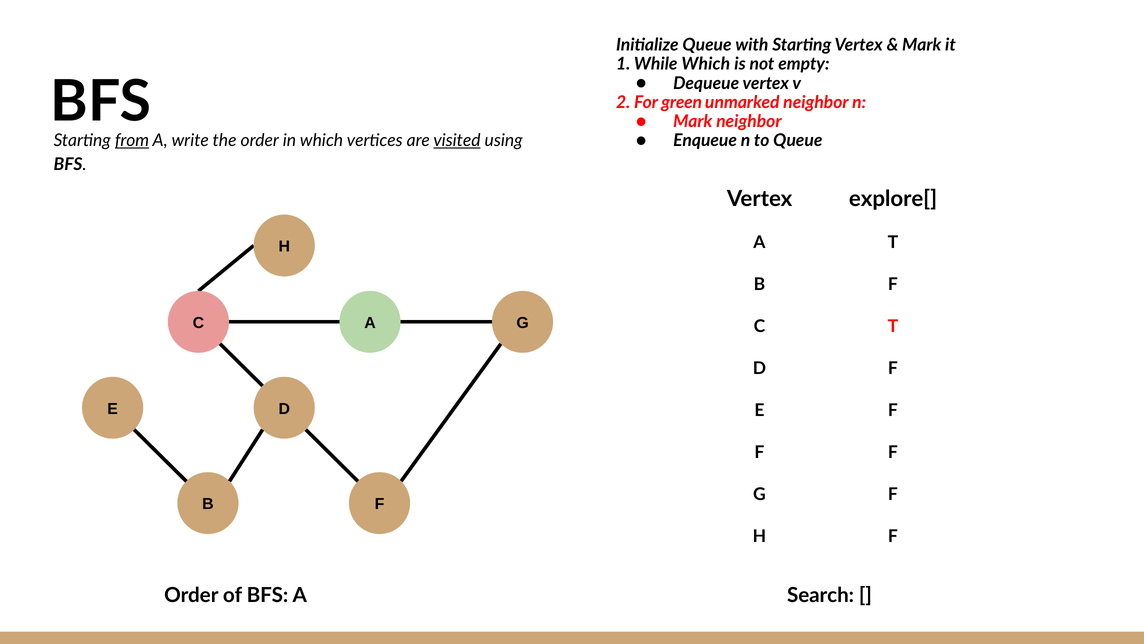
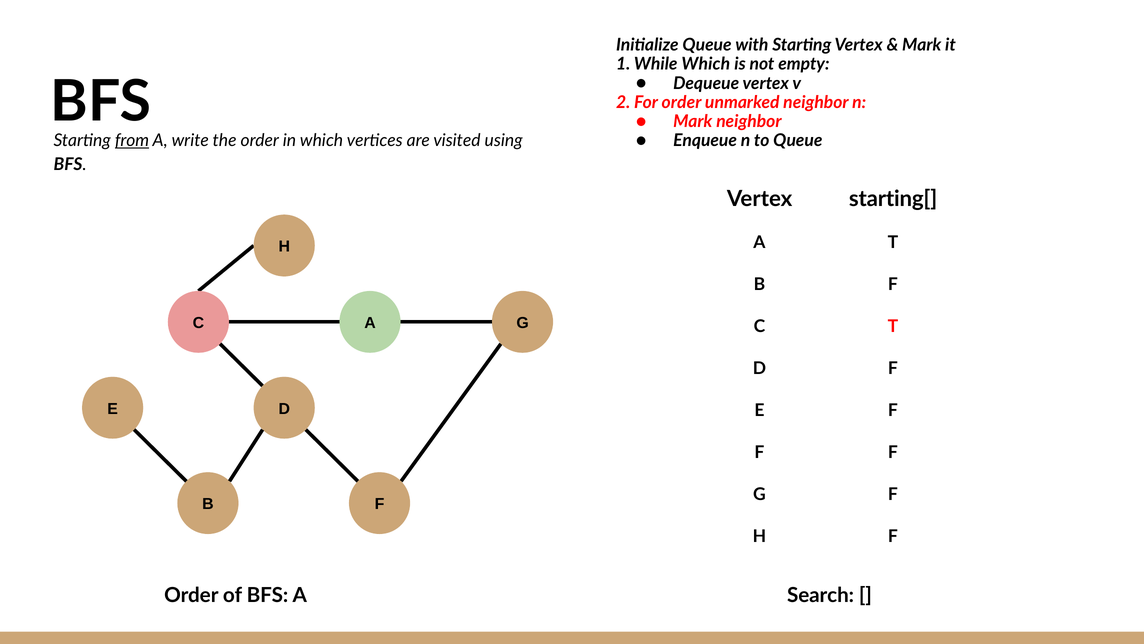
For green: green -> order
visited underline: present -> none
explore[: explore[ -> starting[
